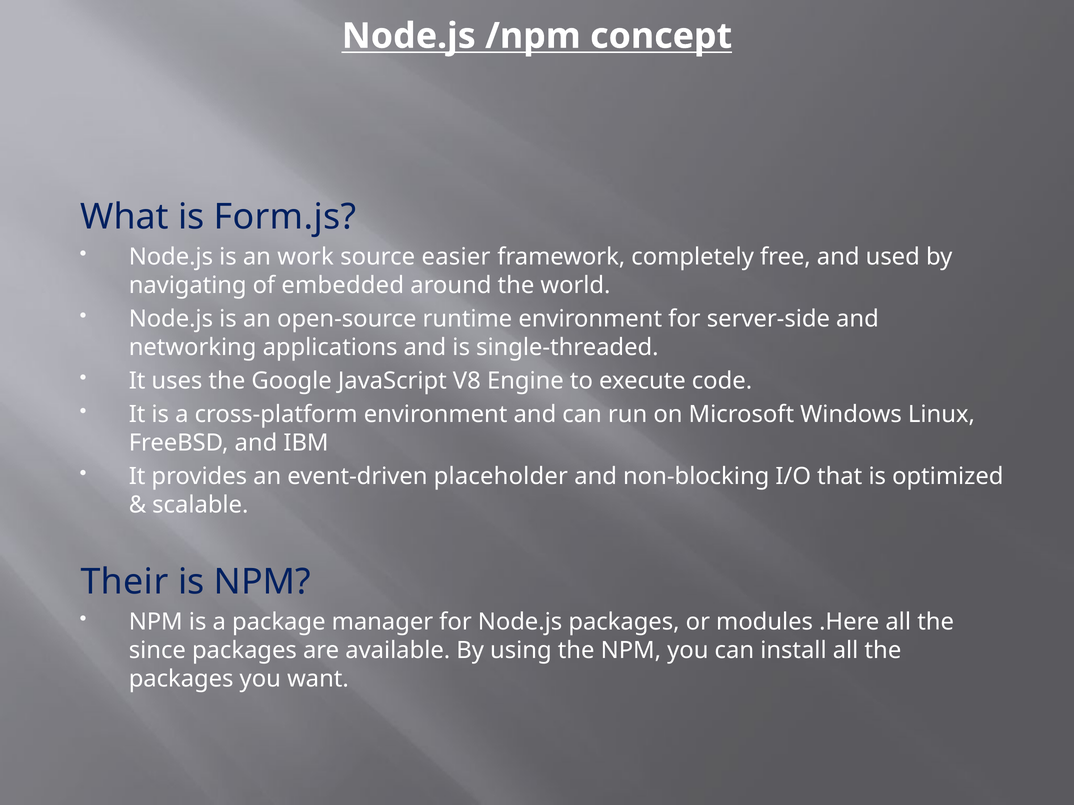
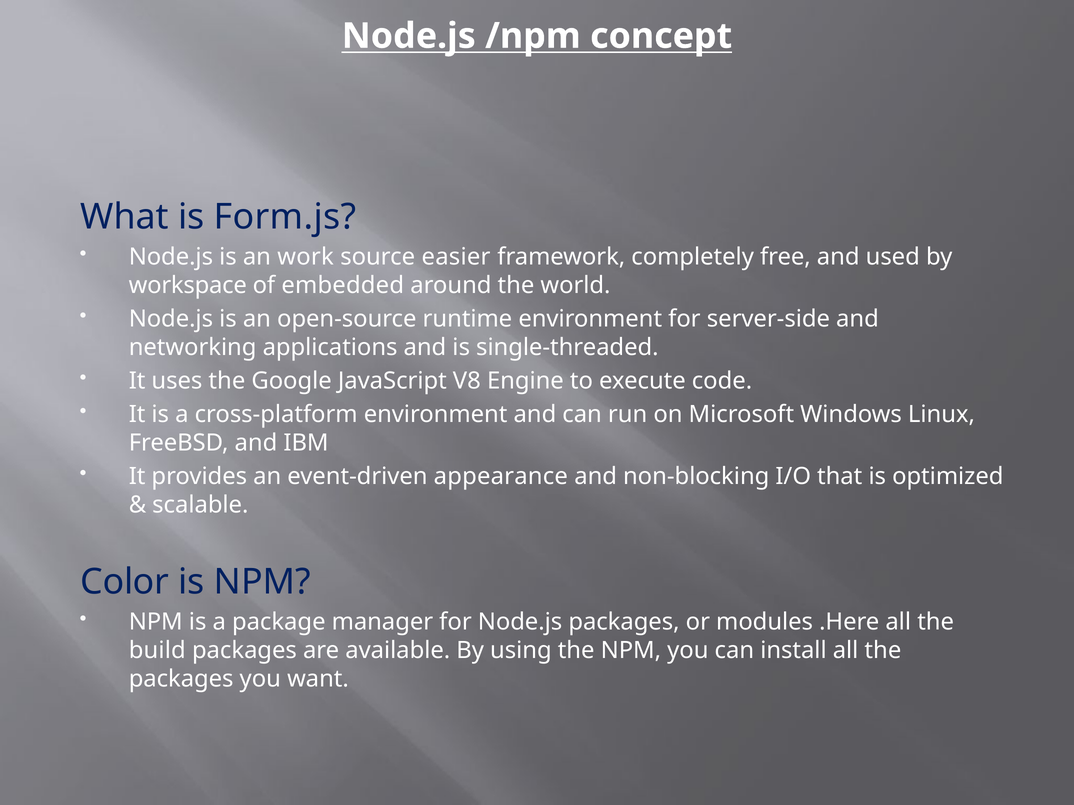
navigating: navigating -> workspace
placeholder: placeholder -> appearance
Their: Their -> Color
since: since -> build
